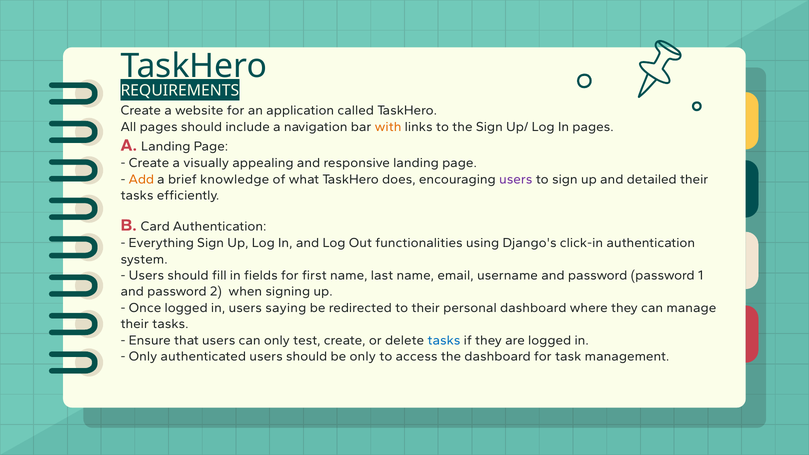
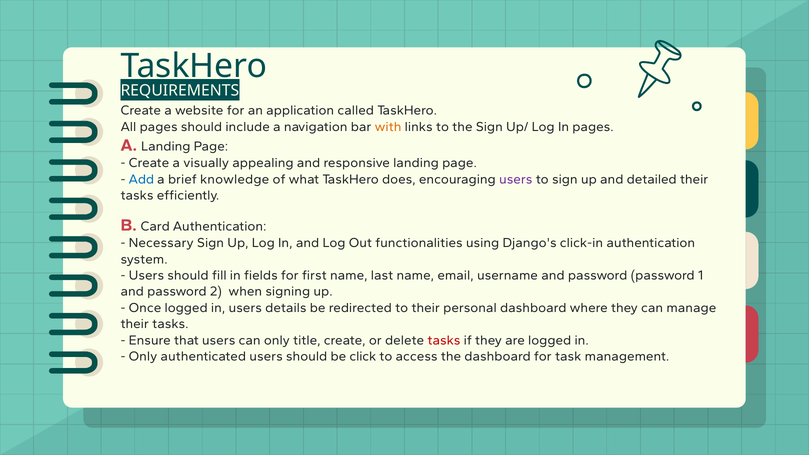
Add colour: orange -> blue
Everything: Everything -> Necessary
saying: saying -> details
test: test -> title
tasks at (444, 340) colour: blue -> red
be only: only -> click
